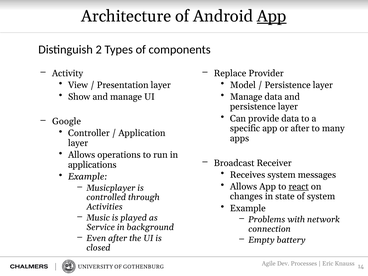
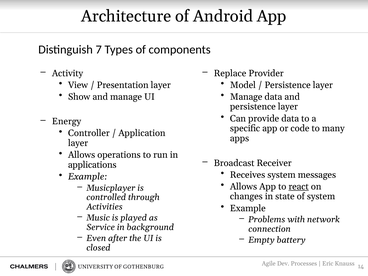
App at (272, 16) underline: present -> none
2: 2 -> 7
Google: Google -> Energy
or after: after -> code
